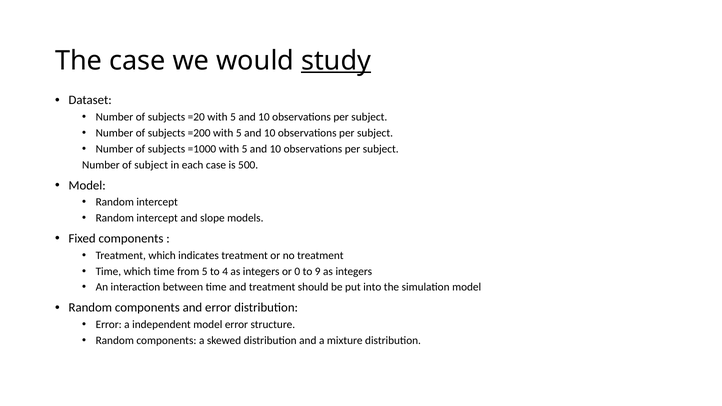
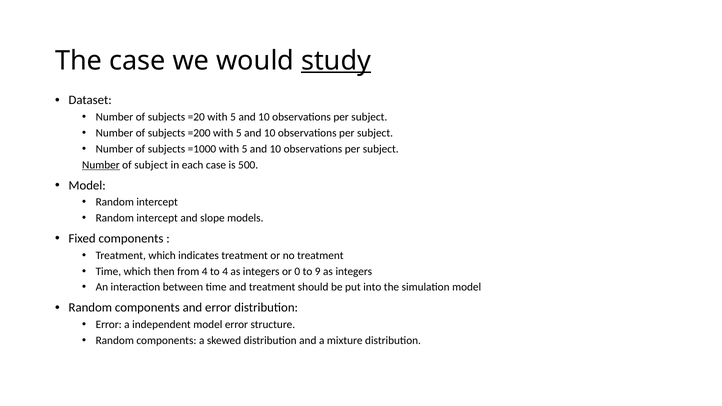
Number at (101, 165) underline: none -> present
which time: time -> then
from 5: 5 -> 4
